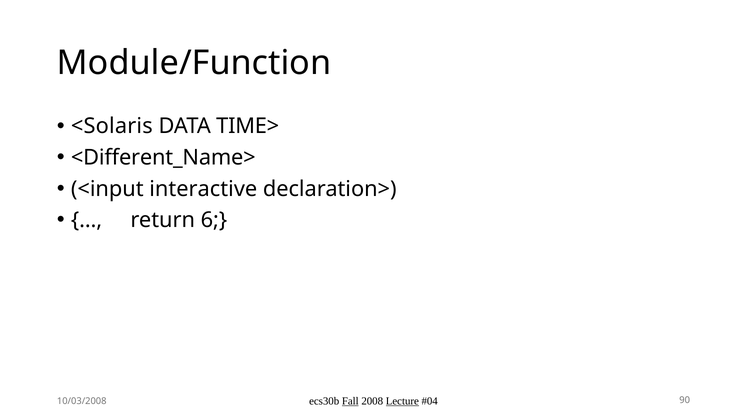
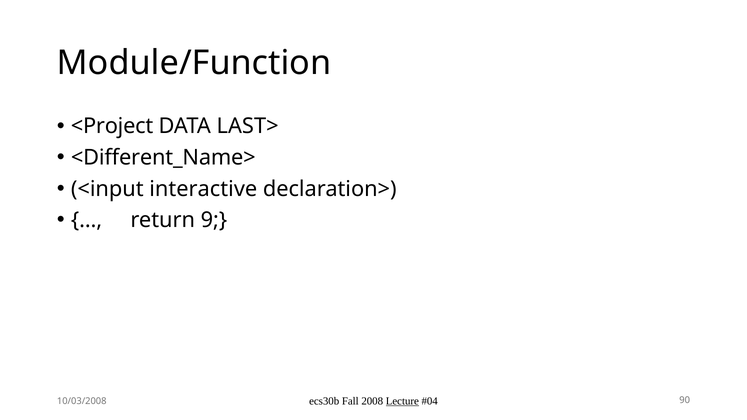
<Solaris: <Solaris -> <Project
TIME>: TIME> -> LAST>
6: 6 -> 9
Fall underline: present -> none
